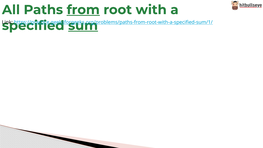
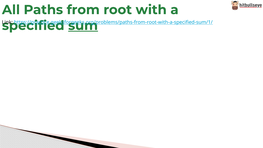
from underline: present -> none
